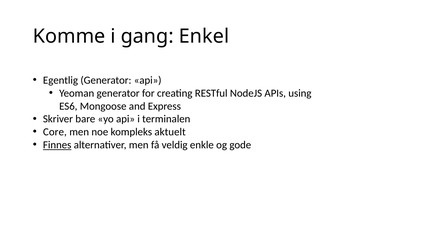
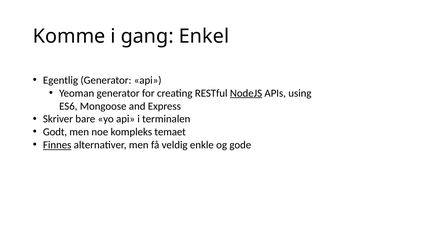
NodeJS underline: none -> present
Core: Core -> Godt
aktuelt: aktuelt -> temaet
